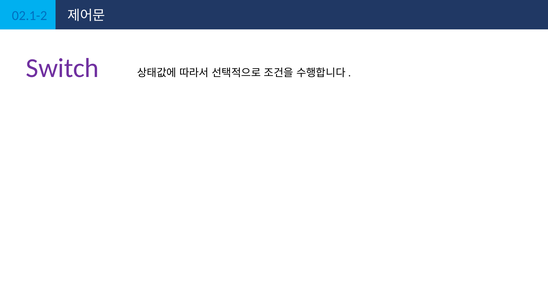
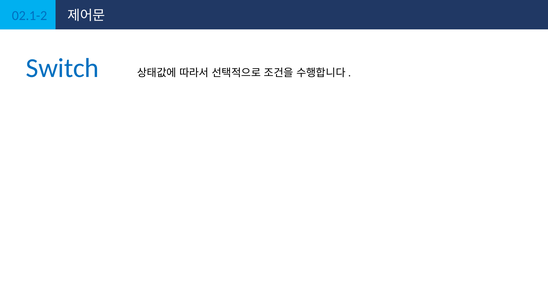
Switch colour: purple -> blue
